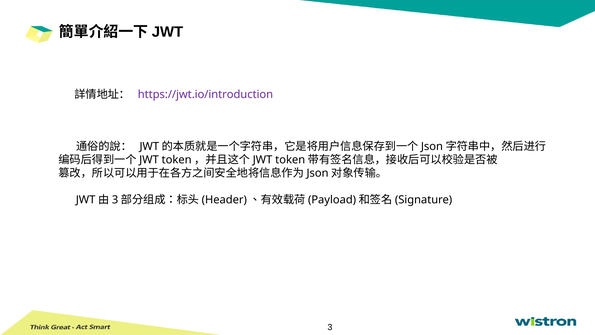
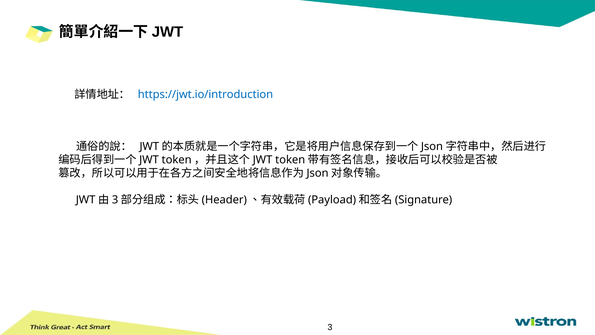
https://jwt.io/introduction colour: purple -> blue
